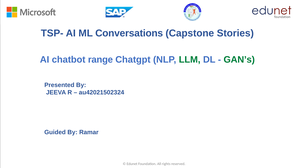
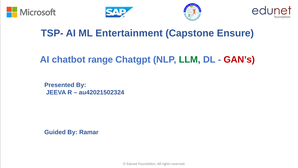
Conversations: Conversations -> Entertainment
Stories: Stories -> Ensure
GAN’s colour: green -> red
